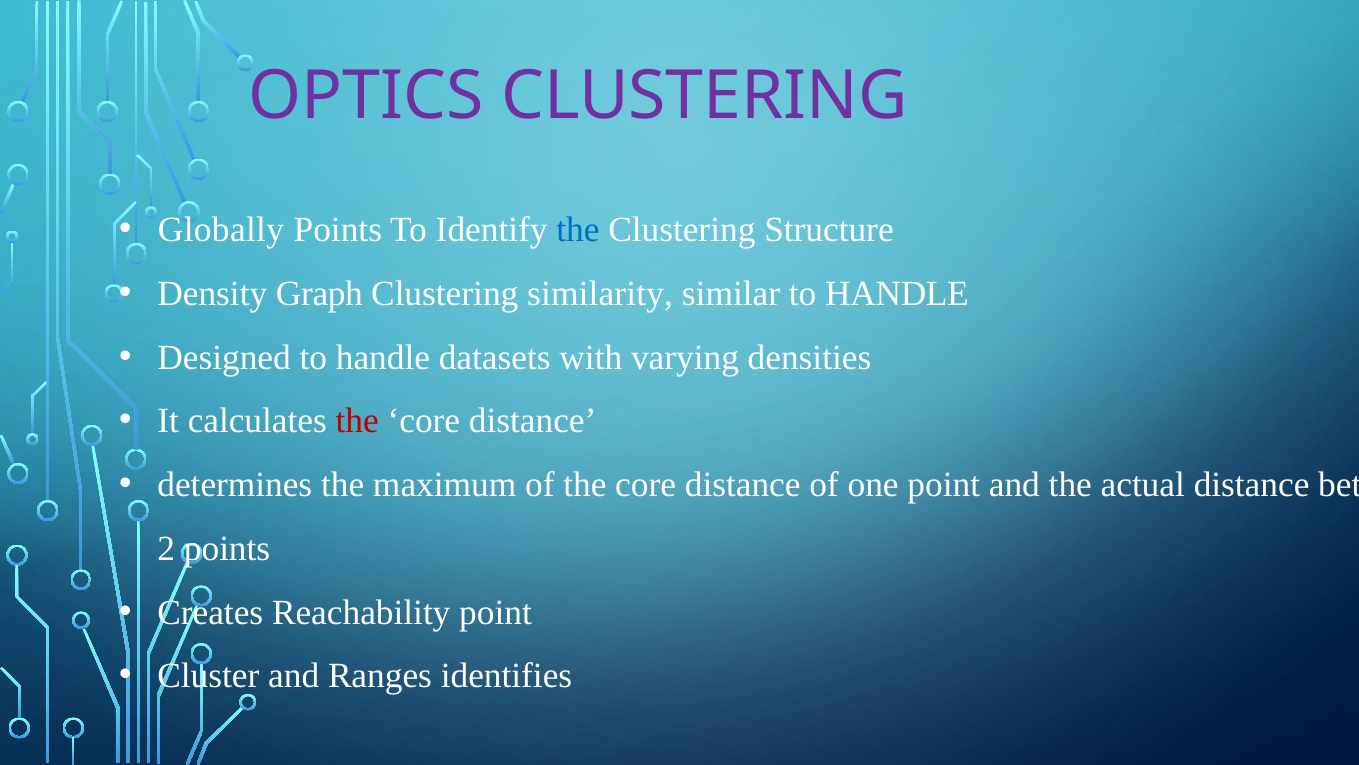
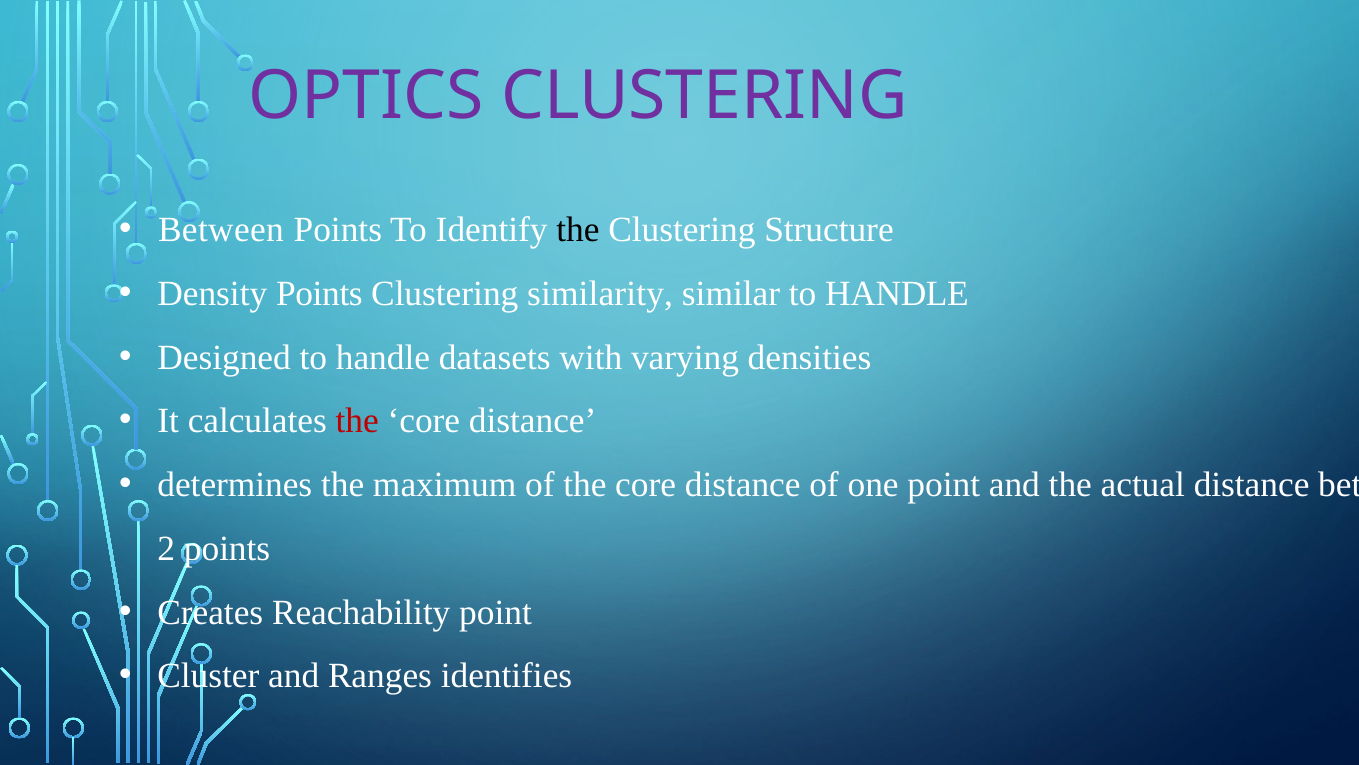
Globally at (221, 230): Globally -> Between
the at (578, 230) colour: blue -> black
Density Graph: Graph -> Points
